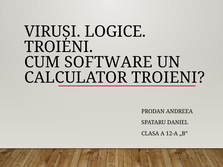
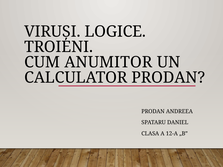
SOFTWARE: SOFTWARE -> ANUMITOR
CALCULATOR TROIENI: TROIENI -> PRODAN
